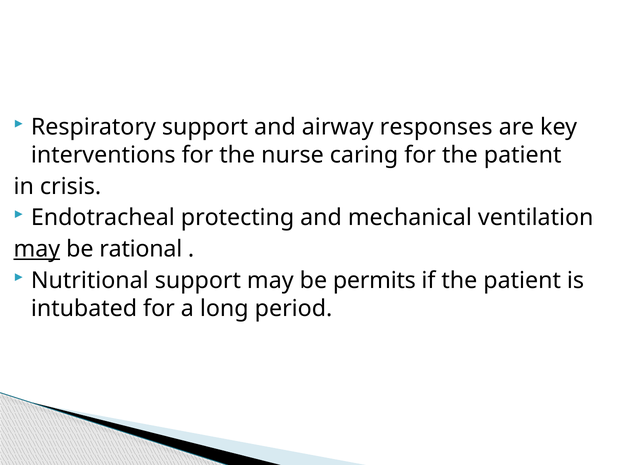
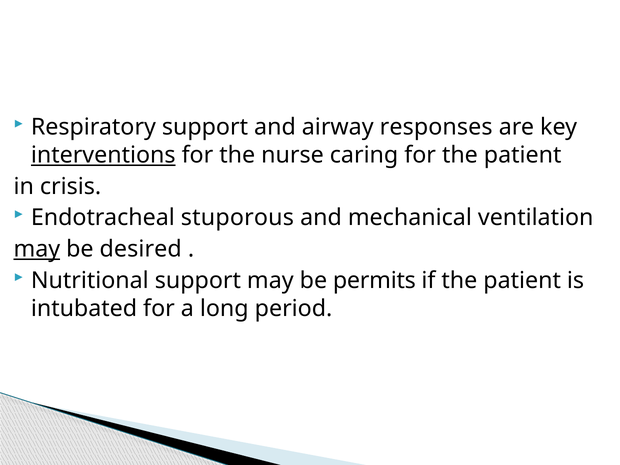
interventions underline: none -> present
protecting: protecting -> stuporous
rational: rational -> desired
